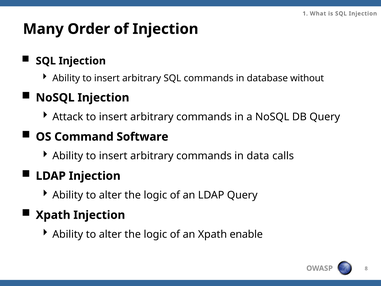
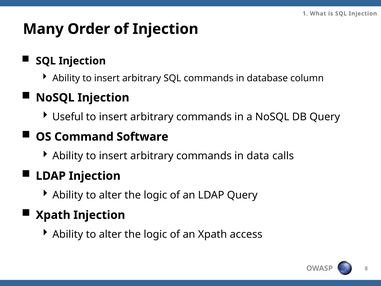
without: without -> column
Attack: Attack -> Useful
enable: enable -> access
